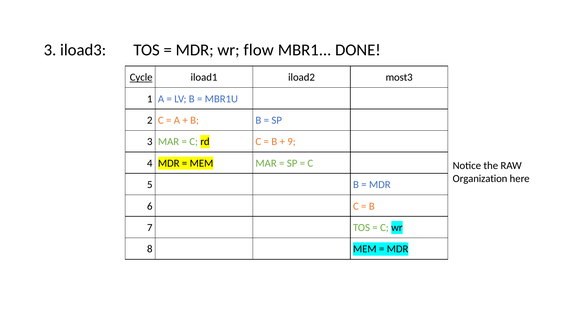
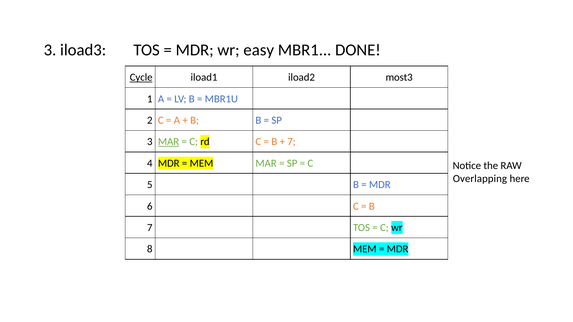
flow: flow -> easy
MAR at (169, 142) underline: none -> present
9 at (292, 142): 9 -> 7
Organization: Organization -> Overlapping
